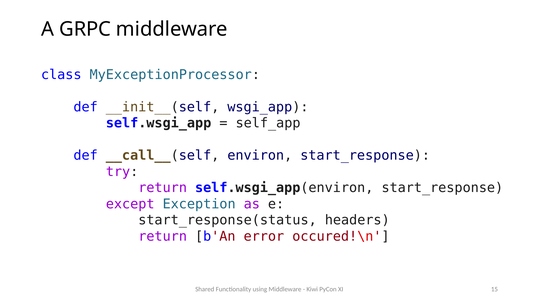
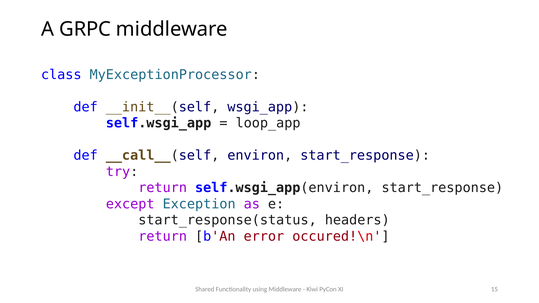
self_app: self_app -> loop_app
